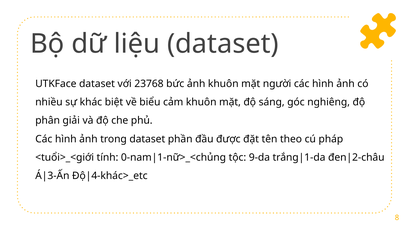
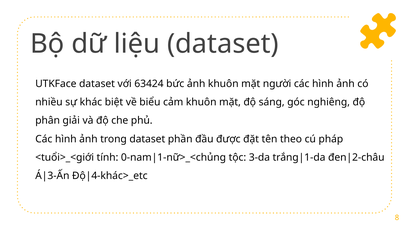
23768: 23768 -> 63424
9-da: 9-da -> 3-da
